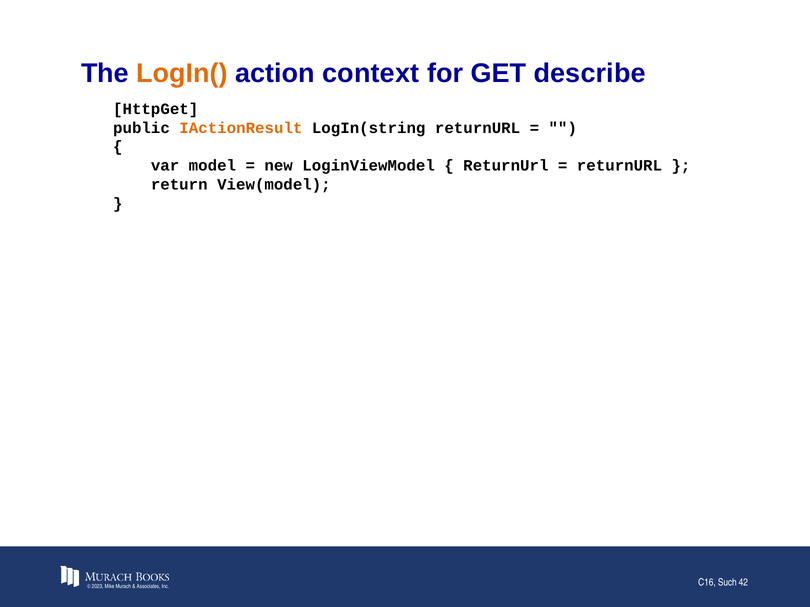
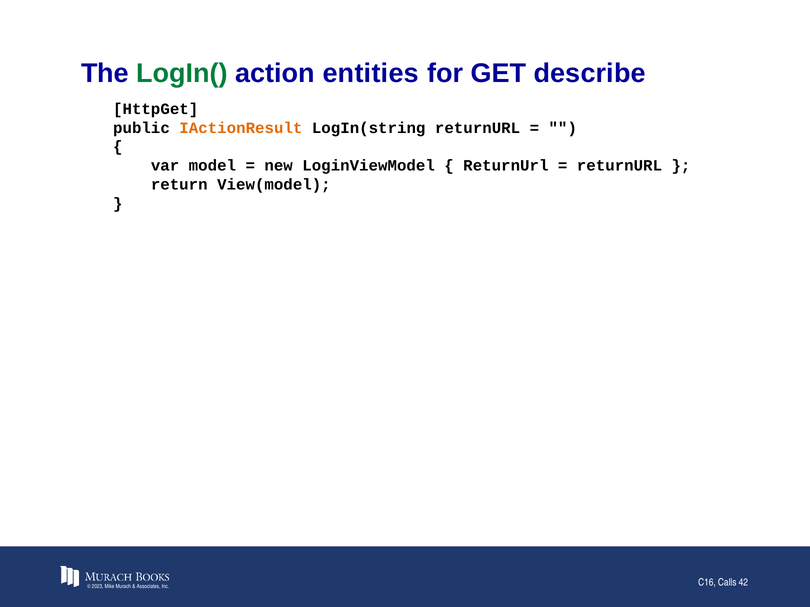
LogIn( colour: orange -> green
context: context -> entities
Such: Such -> Calls
